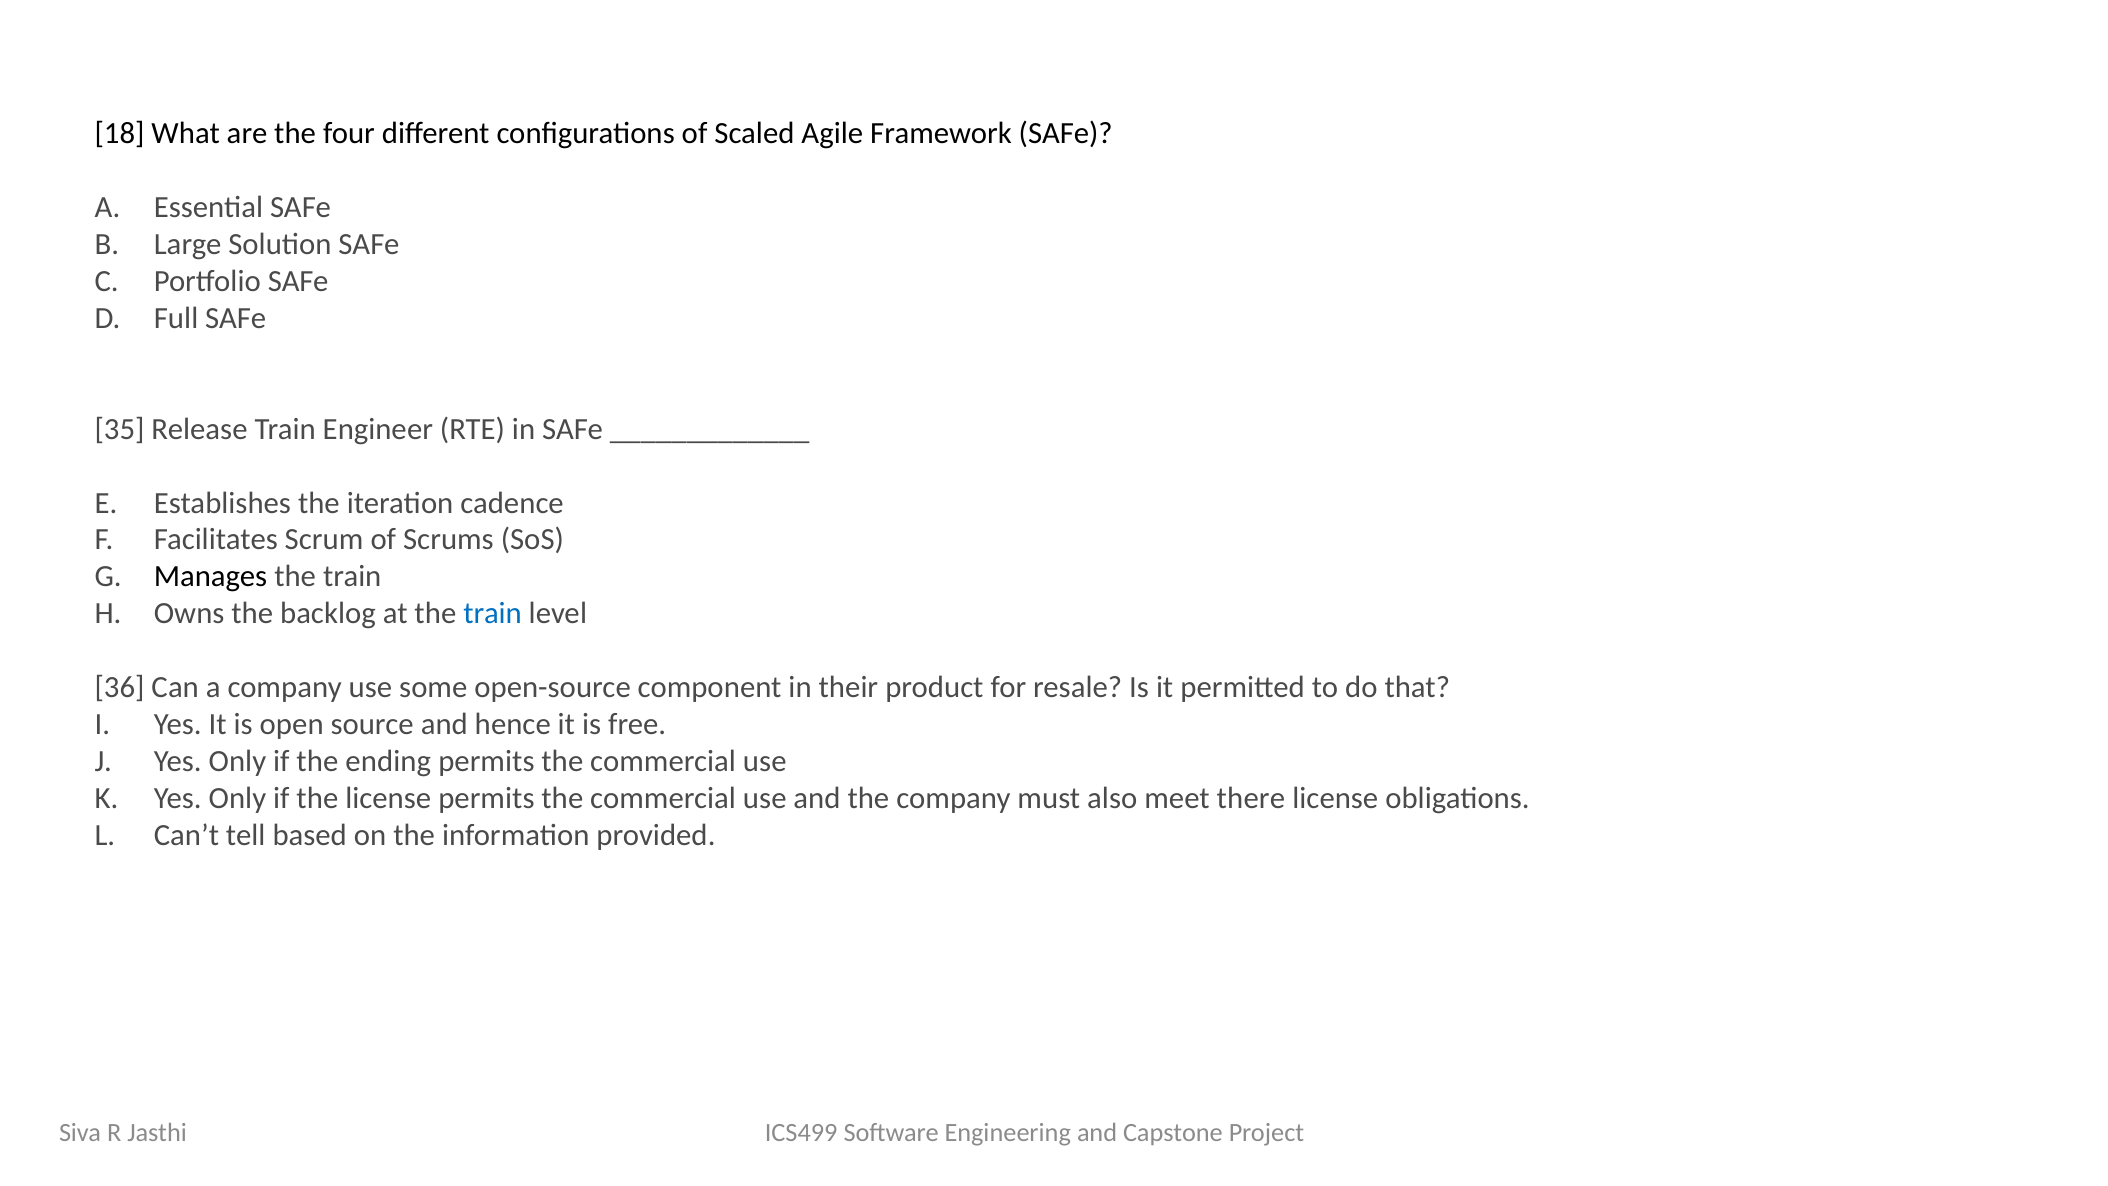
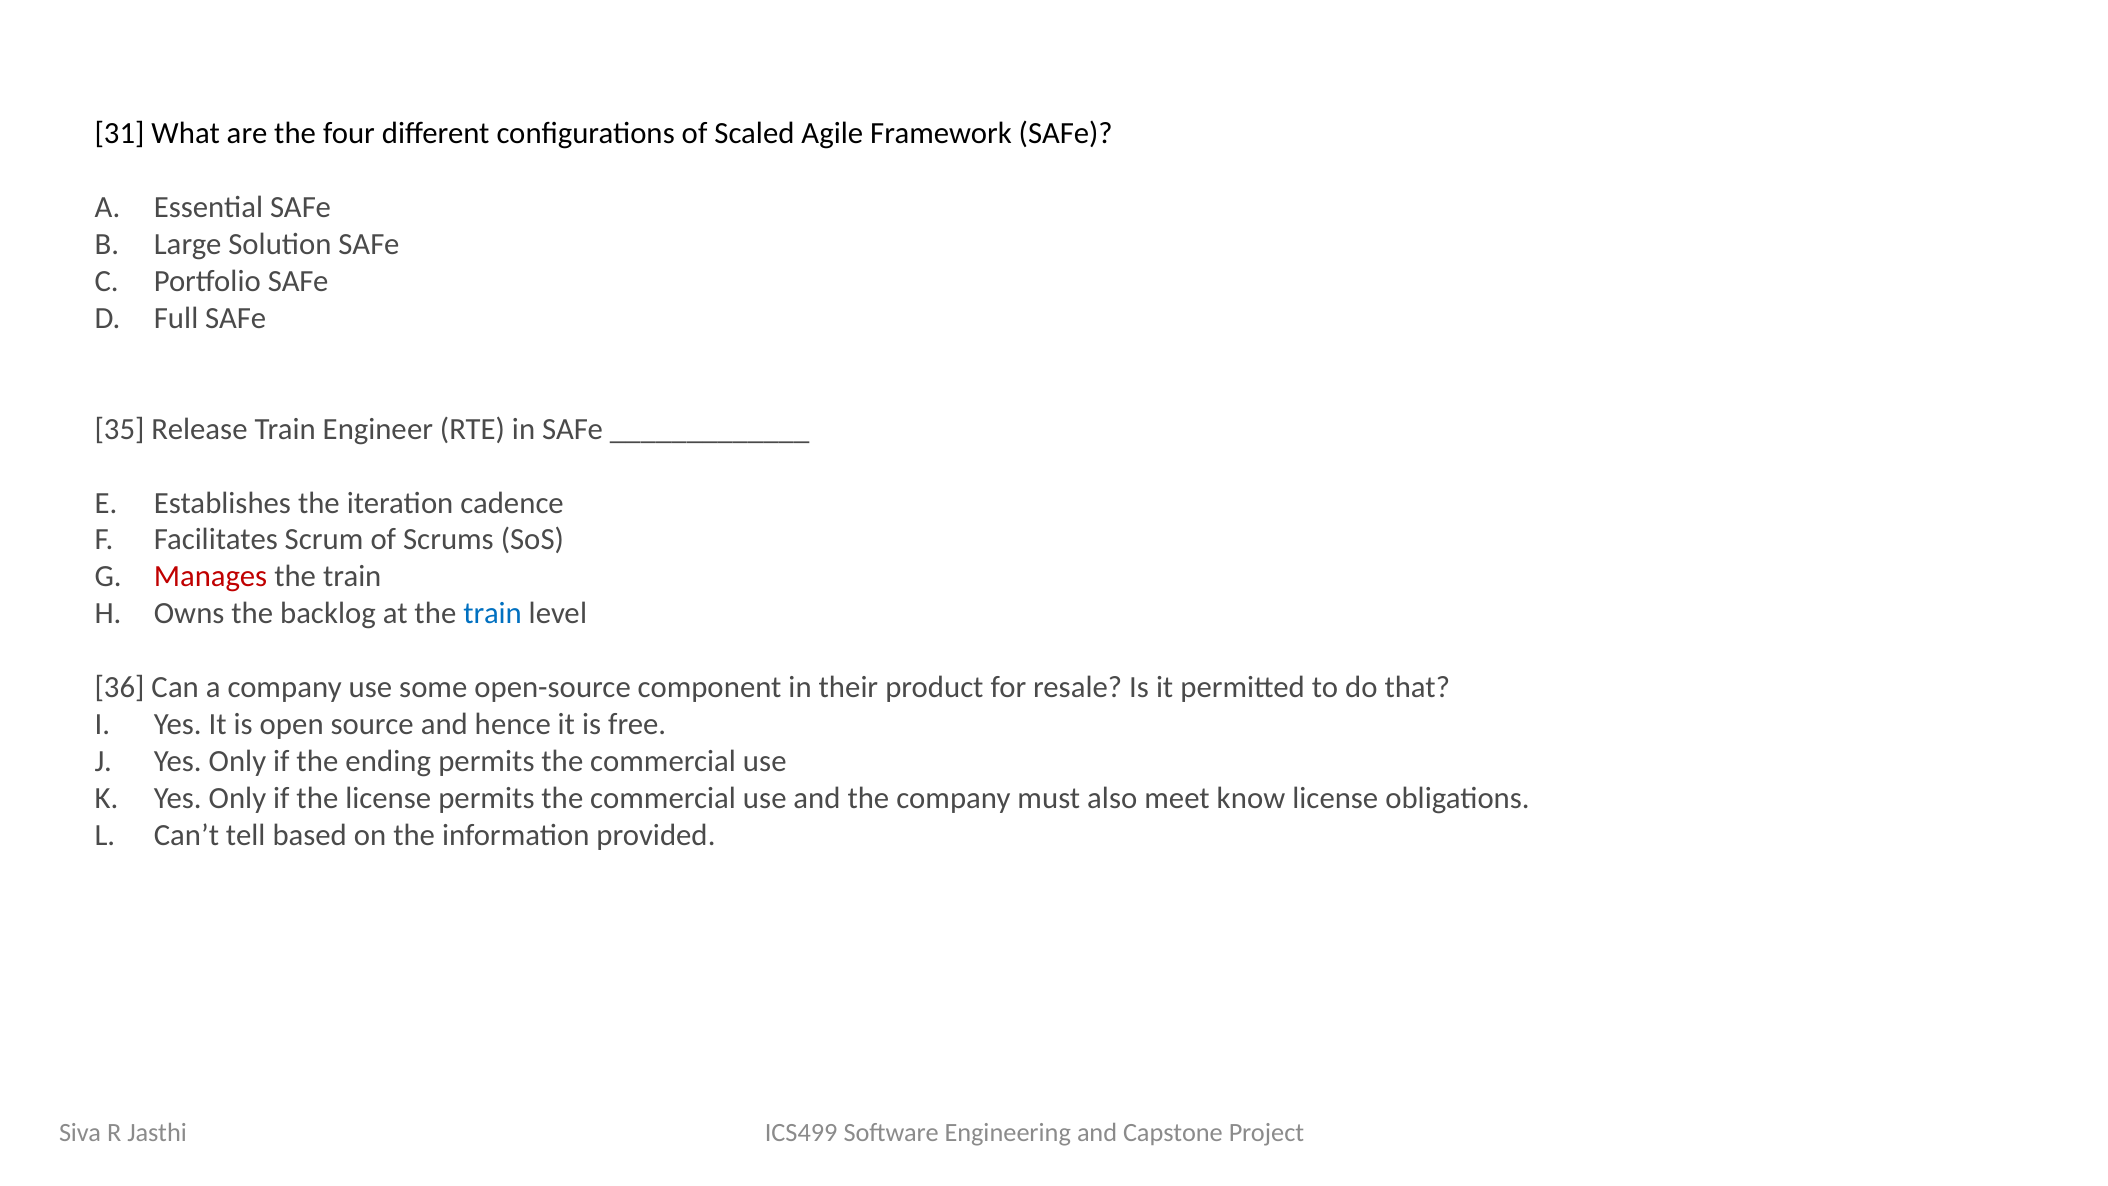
18: 18 -> 31
Manages colour: black -> red
there: there -> know
